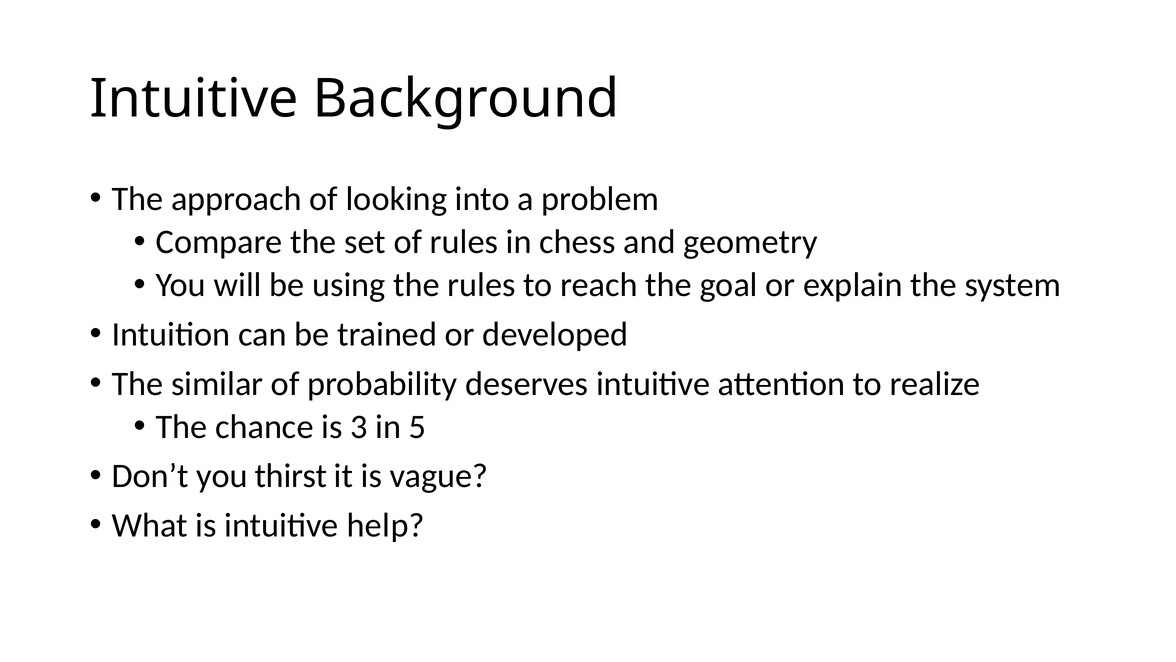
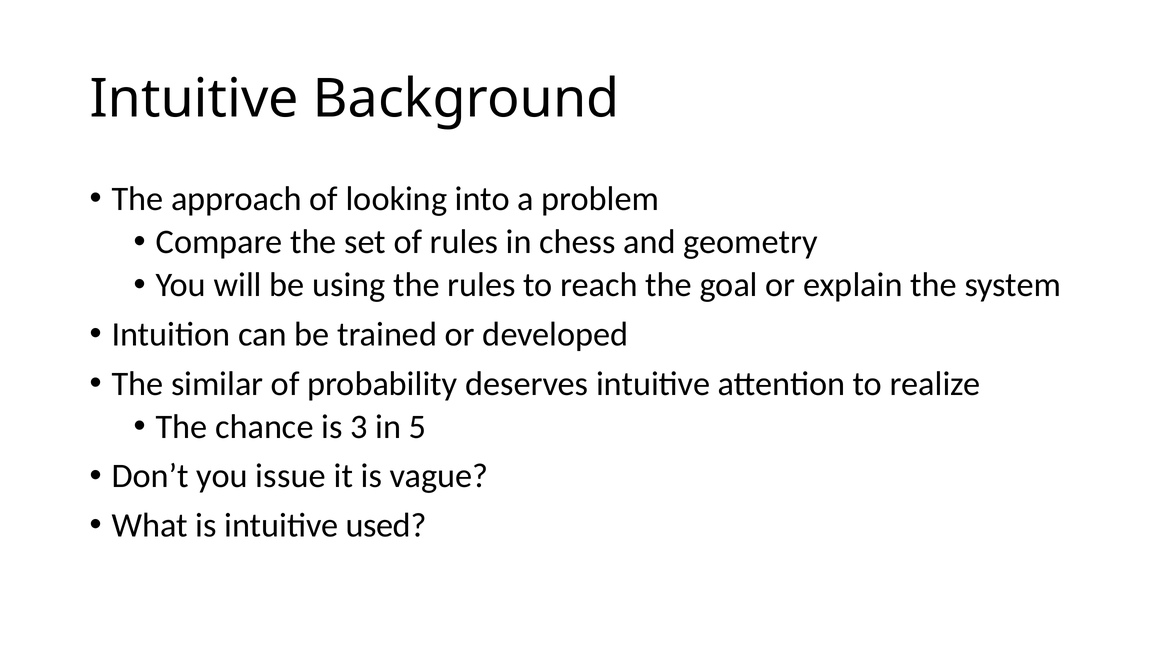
thirst: thirst -> issue
help: help -> used
